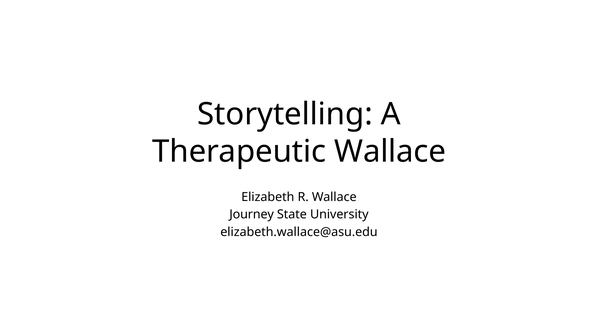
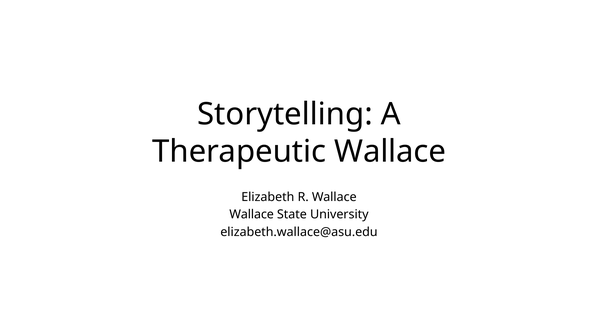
Journey at (252, 215): Journey -> Wallace
